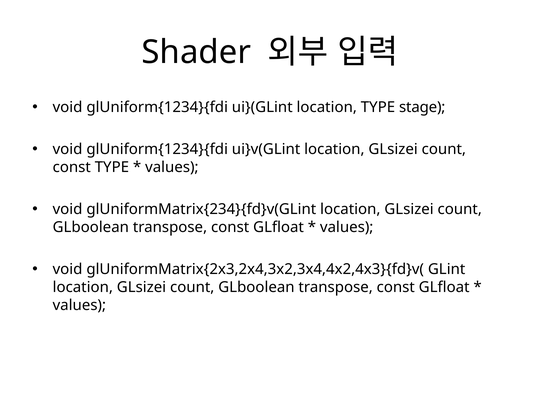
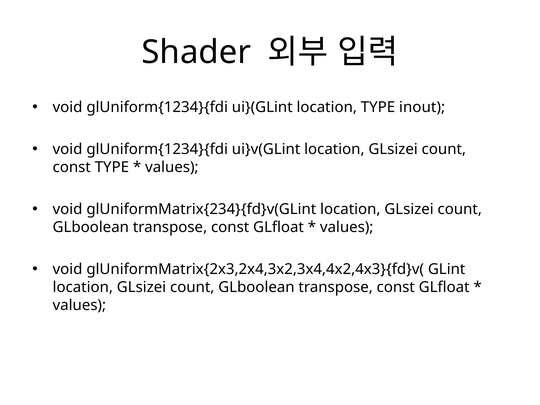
stage: stage -> inout
